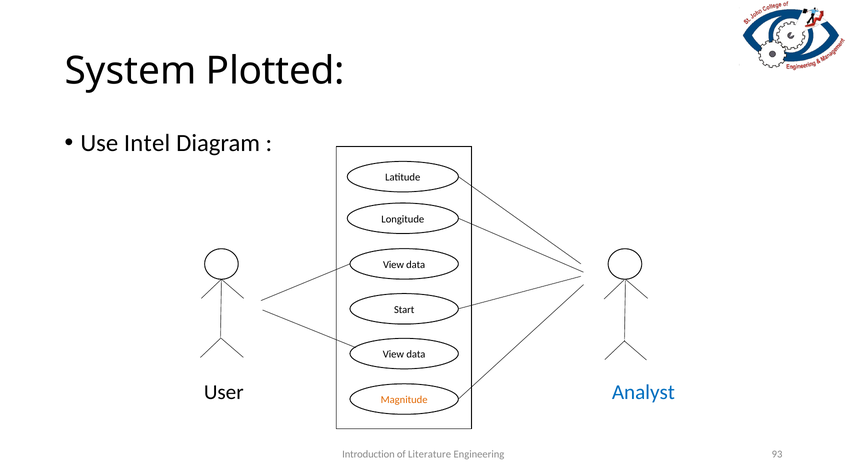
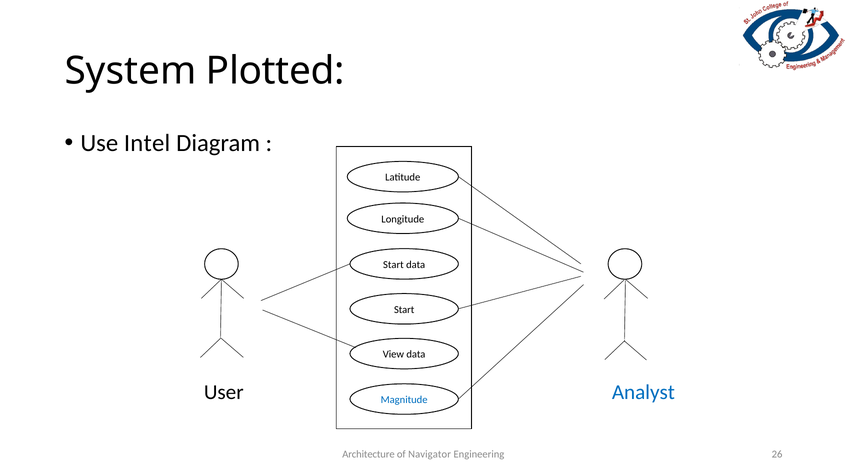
View at (393, 265): View -> Start
Magnitude colour: orange -> blue
Introduction: Introduction -> Architecture
Literature: Literature -> Navigator
93: 93 -> 26
